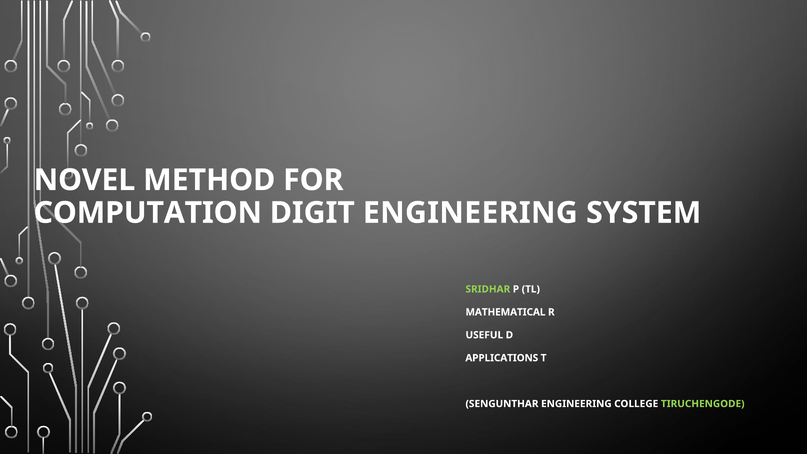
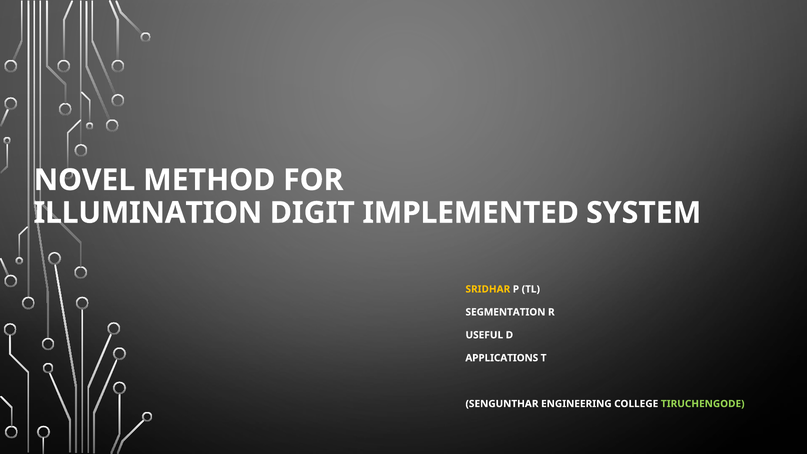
COMPUTATION: COMPUTATION -> ILLUMINATION
DIGIT ENGINEERING: ENGINEERING -> IMPLEMENTED
SRIDHAR colour: light green -> yellow
MATHEMATICAL: MATHEMATICAL -> SEGMENTATION
